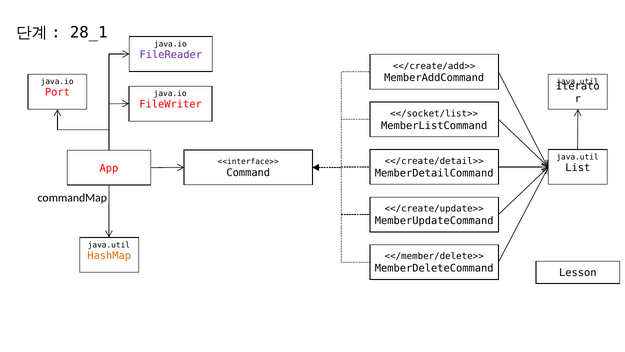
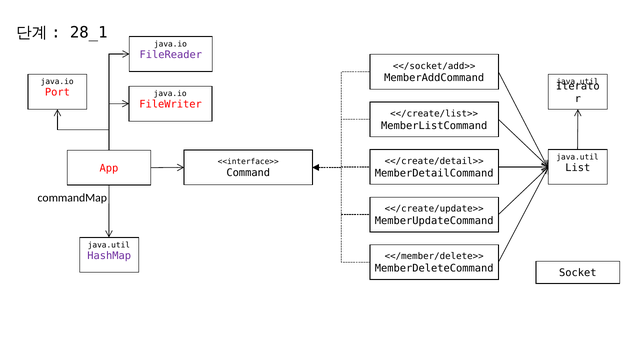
<</create/add>>: <</create/add>> -> <</socket/add>>
<</socket/list>>: <</socket/list>> -> <</create/list>>
HashMap colour: orange -> purple
Lesson: Lesson -> Socket
